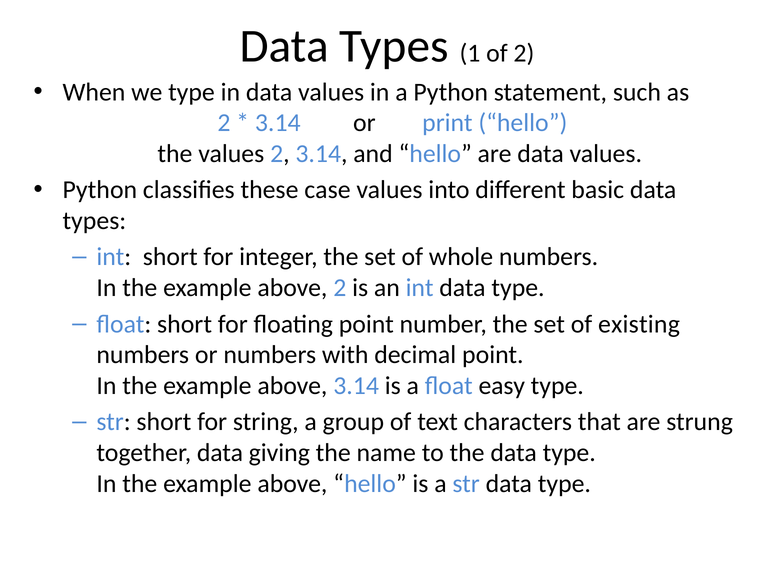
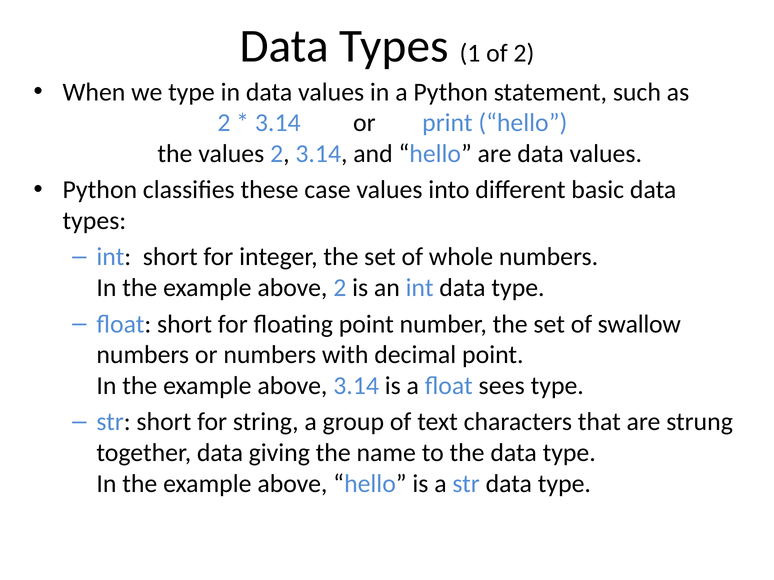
existing: existing -> swallow
easy: easy -> sees
